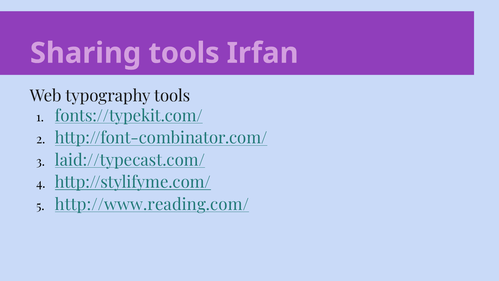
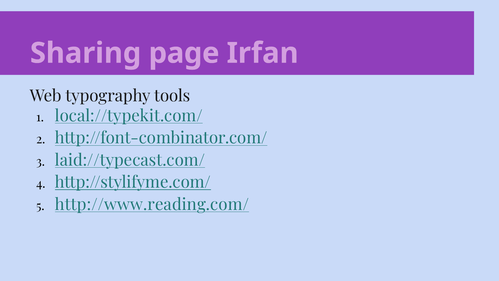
Sharing tools: tools -> page
fonts://typekit.com/: fonts://typekit.com/ -> local://typekit.com/
